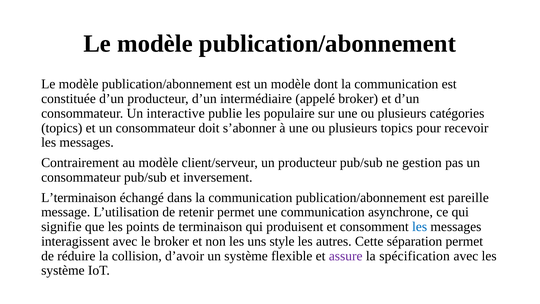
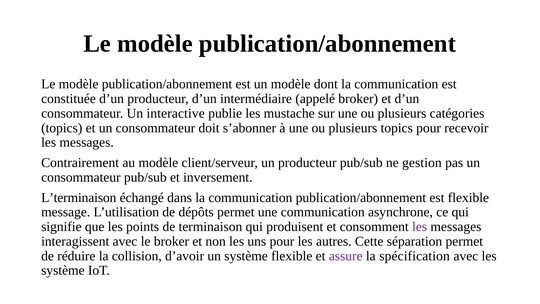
populaire: populaire -> mustache
est pareille: pareille -> flexible
retenir: retenir -> dépôts
les at (420, 227) colour: blue -> purple
uns style: style -> pour
